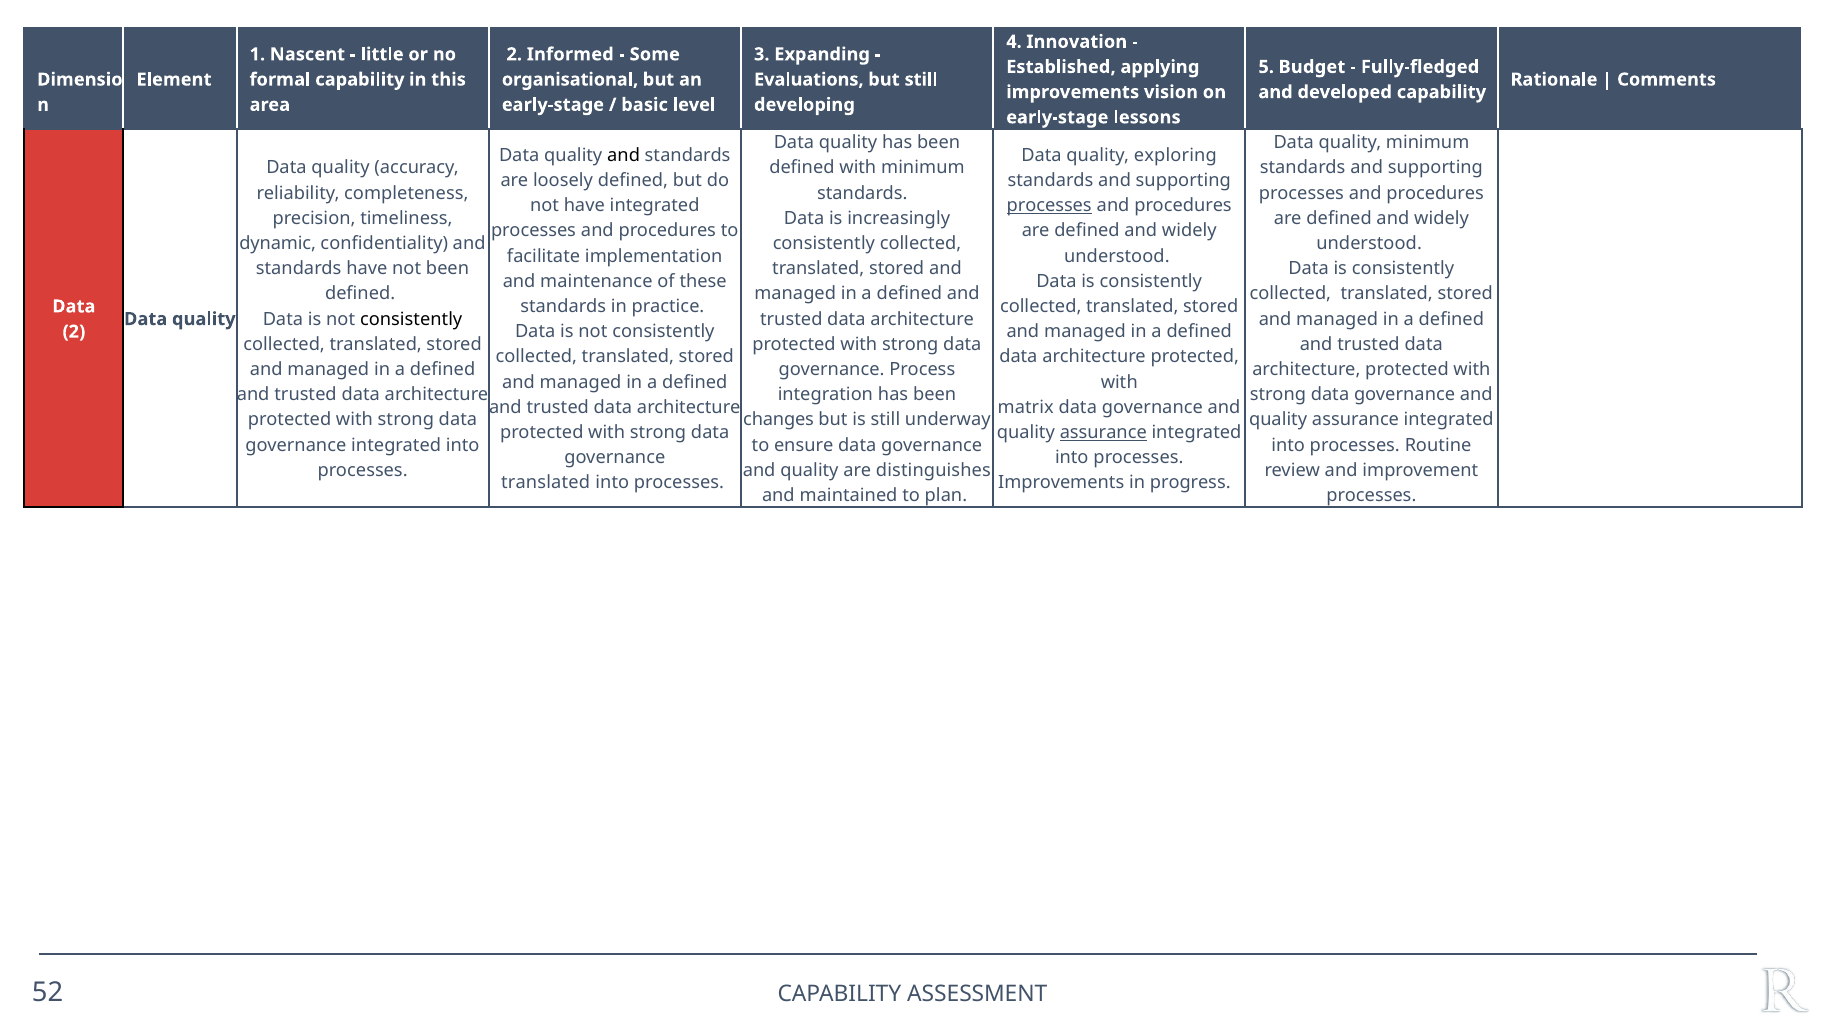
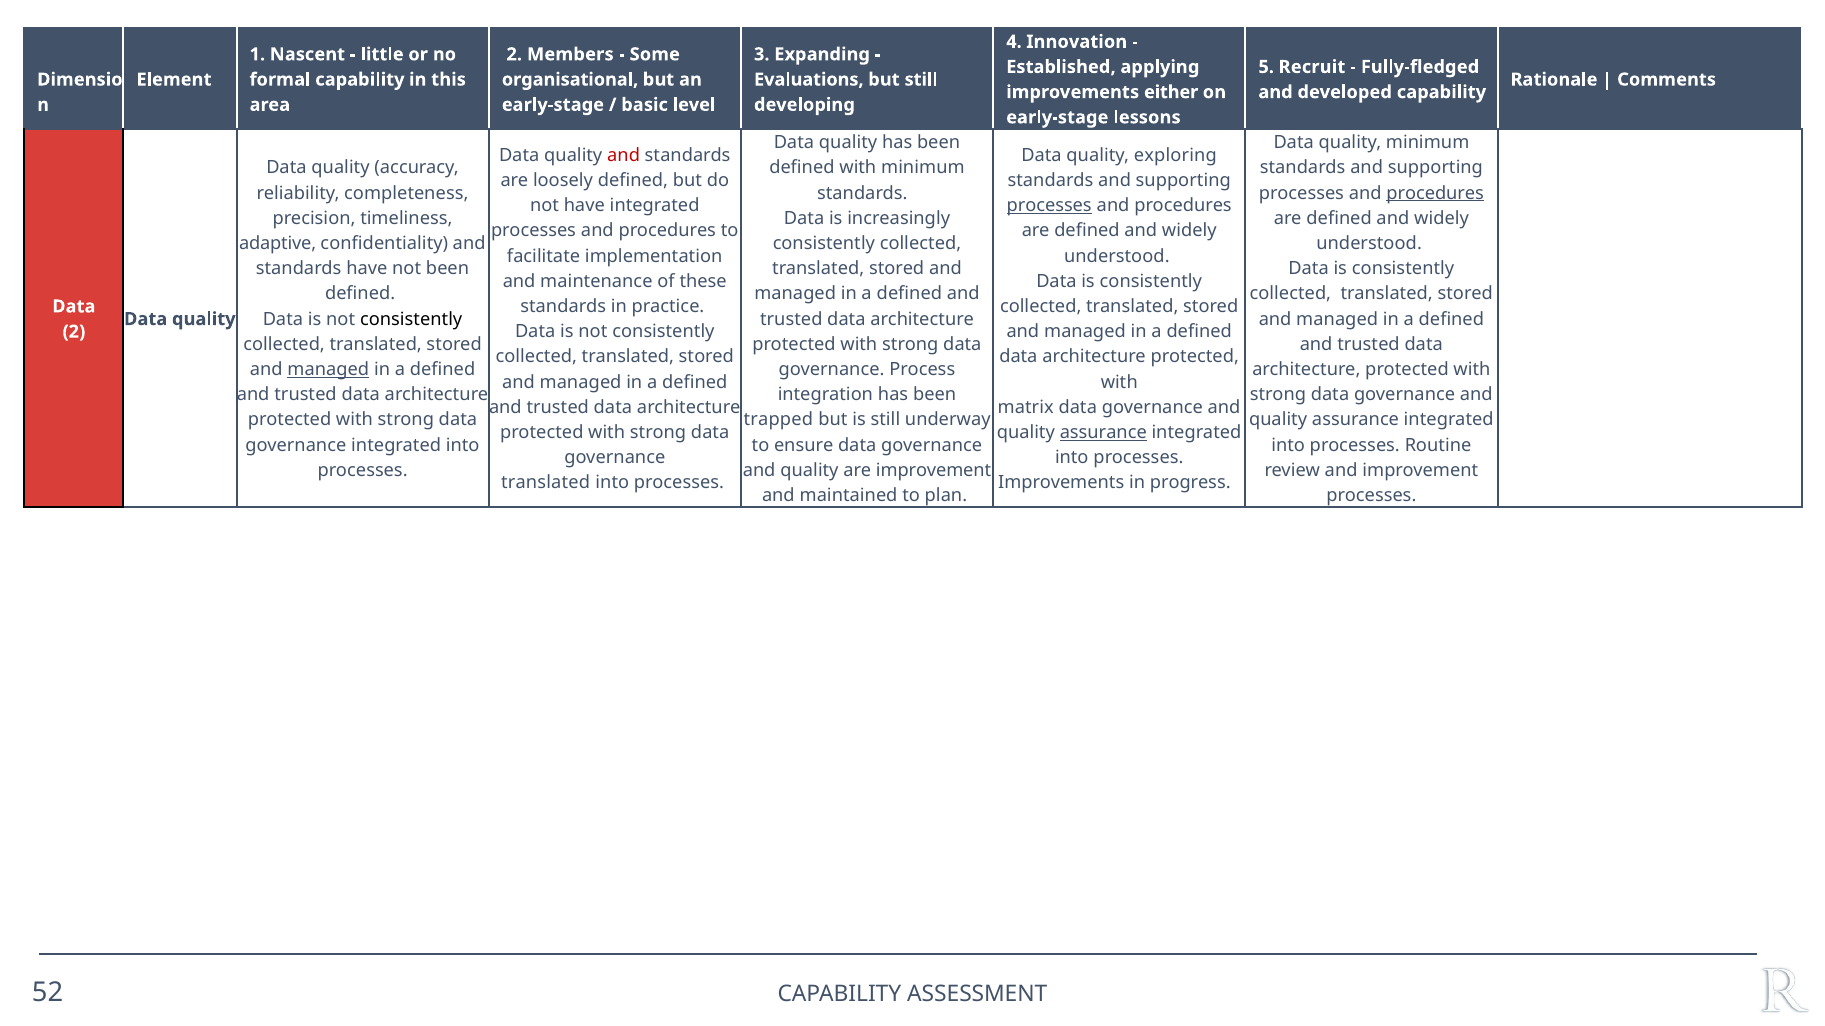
Informed: Informed -> Members
Budget: Budget -> Recruit
vision: vision -> either
and at (624, 155) colour: black -> red
procedures at (1435, 193) underline: none -> present
dynamic: dynamic -> adaptive
managed at (328, 370) underline: none -> present
changes: changes -> trapped
are distinguishes: distinguishes -> improvement
